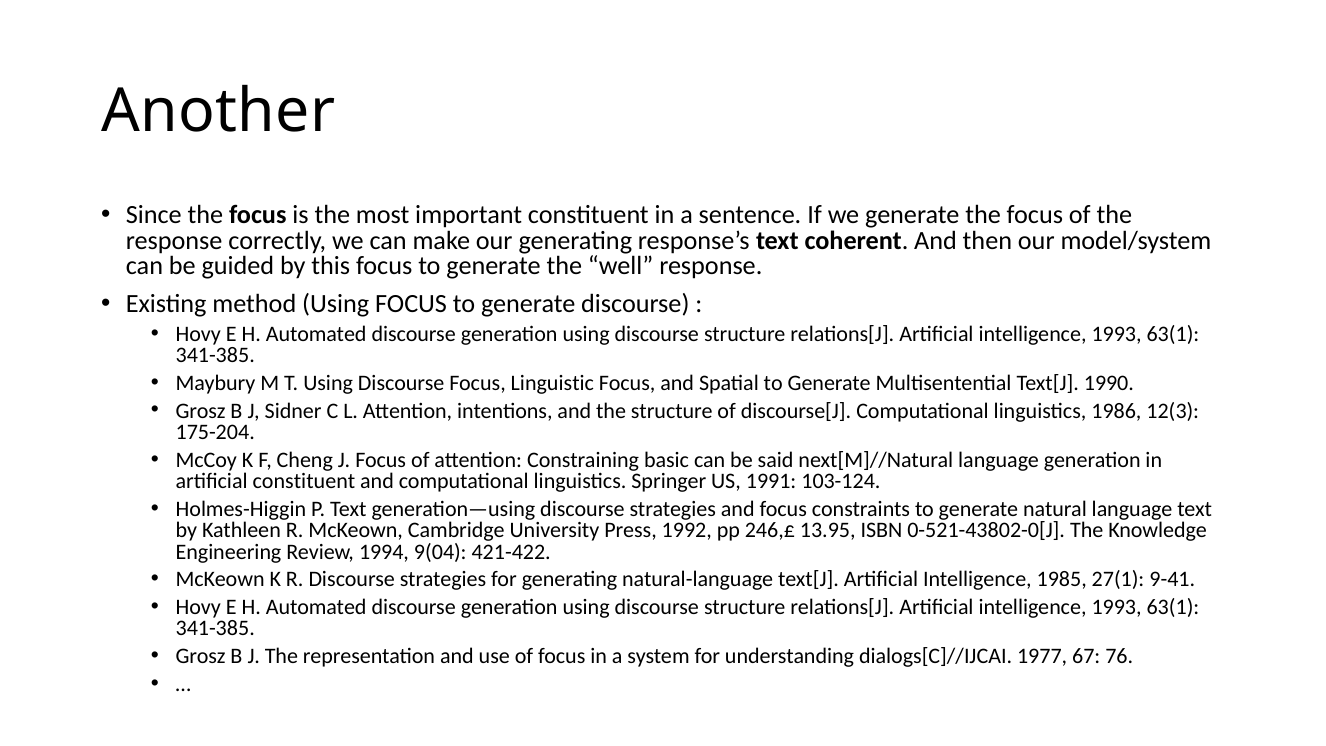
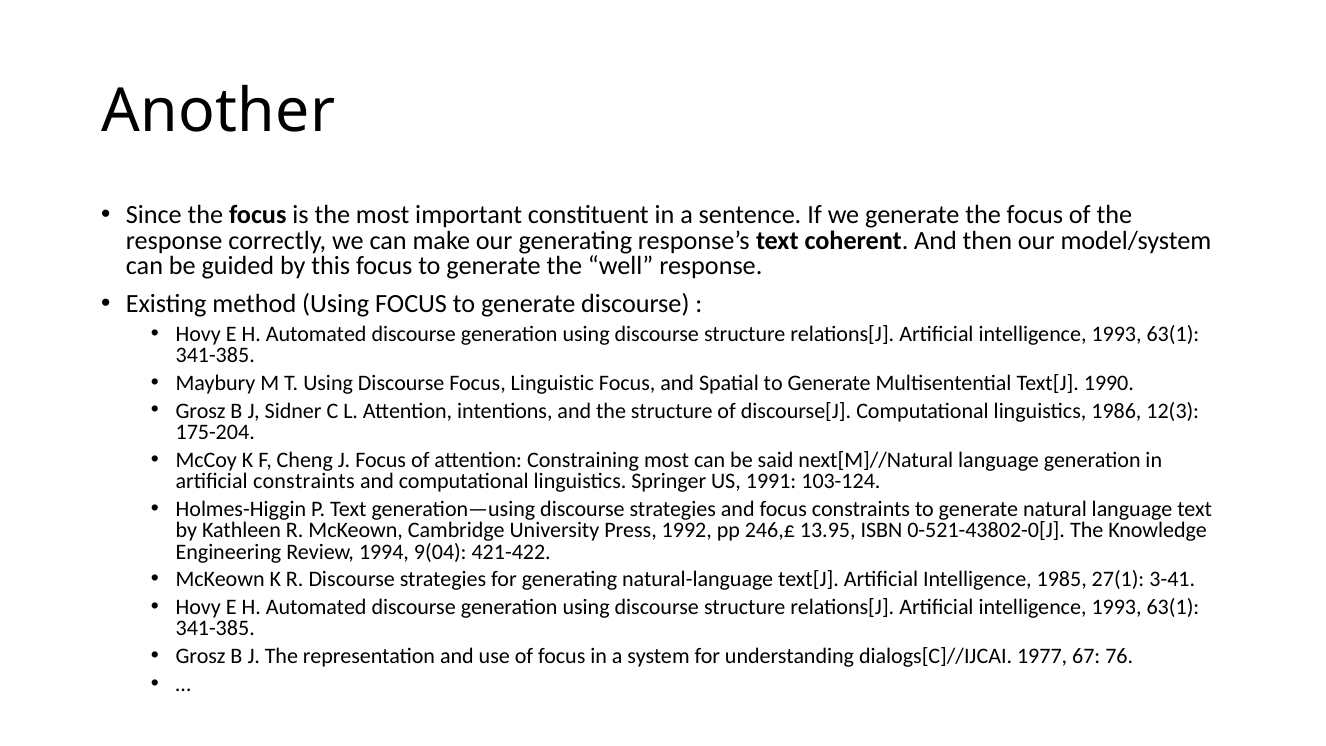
Constraining basic: basic -> most
artificial constituent: constituent -> constraints
9-41: 9-41 -> 3-41
